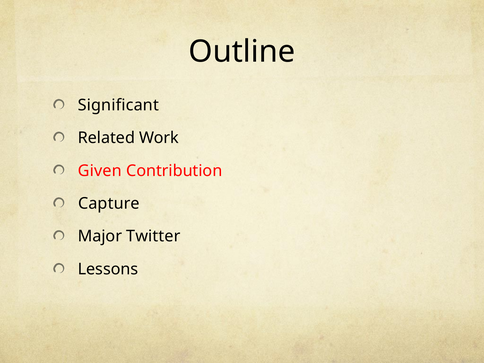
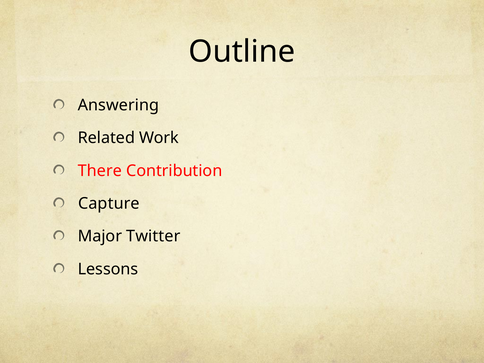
Significant: Significant -> Answering
Given: Given -> There
